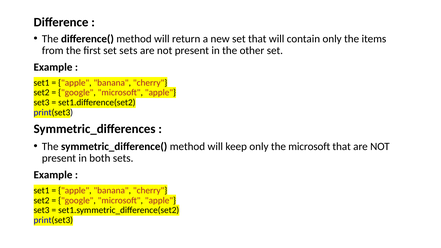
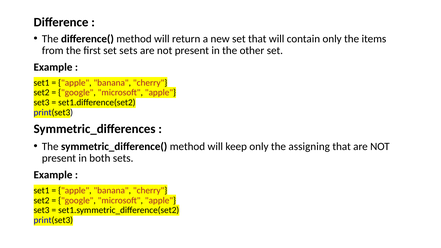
the microsoft: microsoft -> assigning
